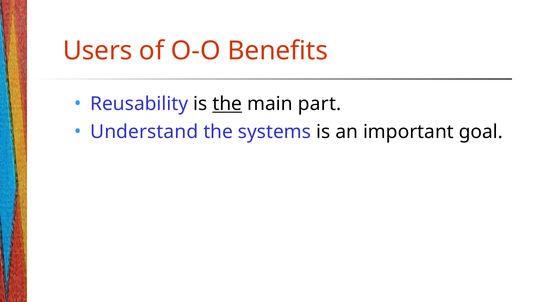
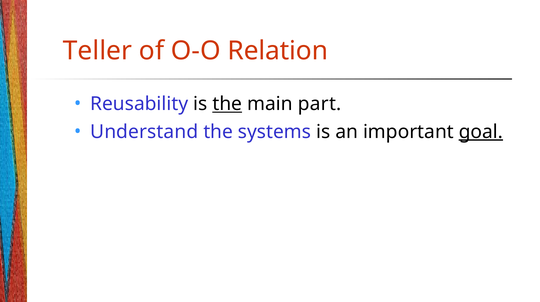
Users: Users -> Teller
Benefits: Benefits -> Relation
goal underline: none -> present
